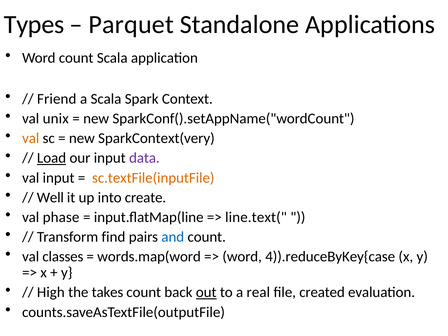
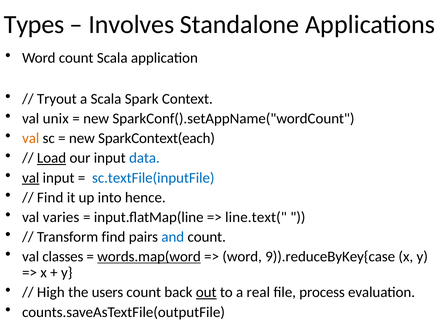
Parquet: Parquet -> Involves
Friend: Friend -> Tryout
SparkContext(very: SparkContext(very -> SparkContext(each
data colour: purple -> blue
val at (31, 178) underline: none -> present
sc.textFile(inputFile colour: orange -> blue
Well at (50, 197): Well -> Find
create: create -> hence
phase: phase -> varies
words.map(word underline: none -> present
4)).reduceByKey{case: 4)).reduceByKey{case -> 9)).reduceByKey{case
takes: takes -> users
created: created -> process
